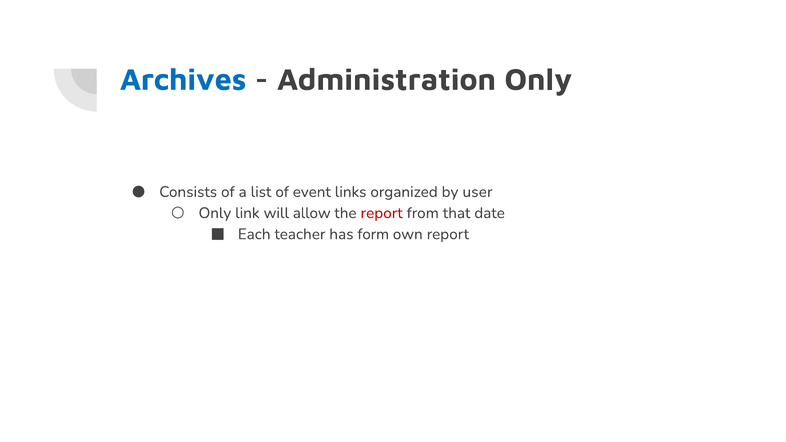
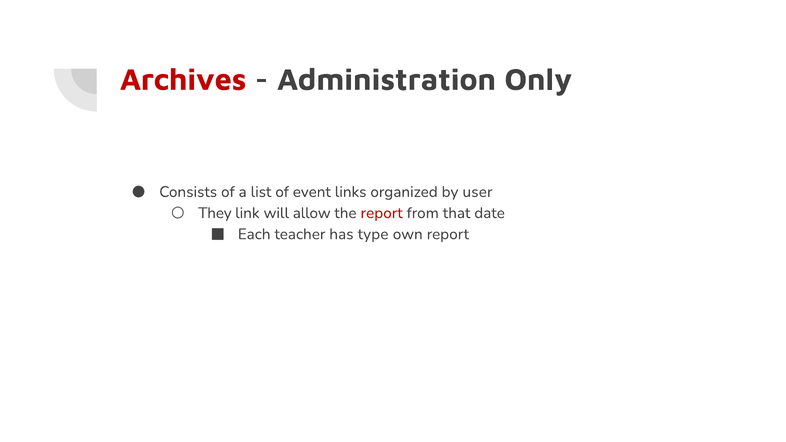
Archives colour: blue -> red
Only at (215, 213): Only -> They
form: form -> type
